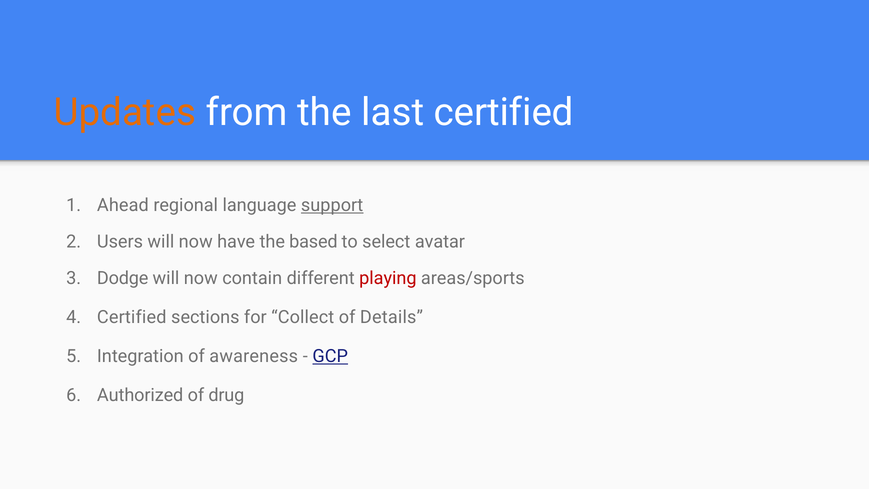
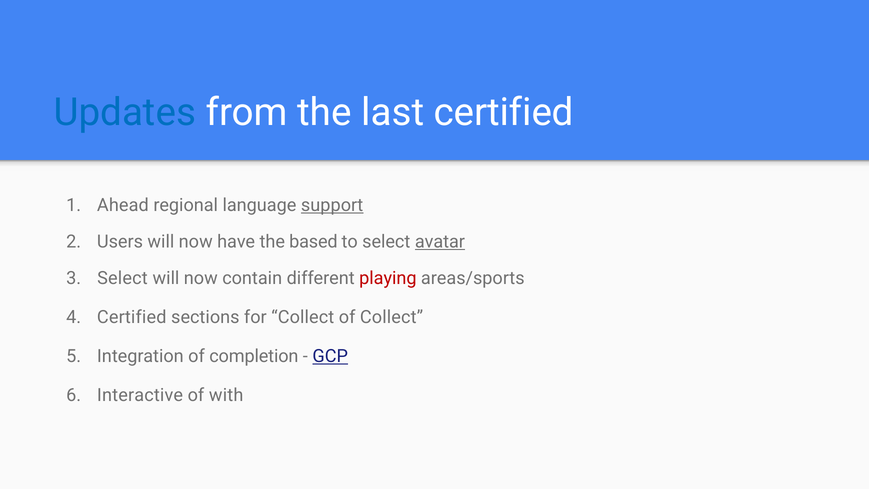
Updates colour: orange -> blue
avatar underline: none -> present
Dodge at (123, 278): Dodge -> Select
of Details: Details -> Collect
awareness: awareness -> completion
Authorized: Authorized -> Interactive
drug: drug -> with
